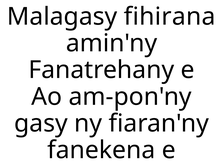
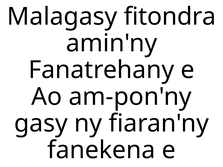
fihirana: fihirana -> fitondra
